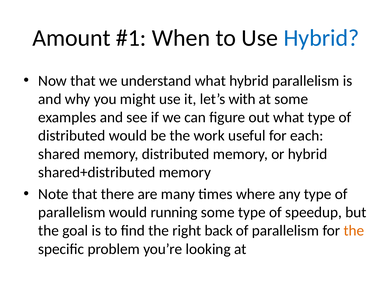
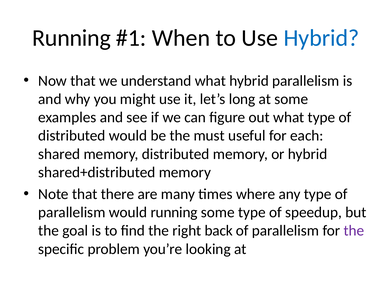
Amount at (71, 38): Amount -> Running
with: with -> long
work: work -> must
the at (354, 231) colour: orange -> purple
